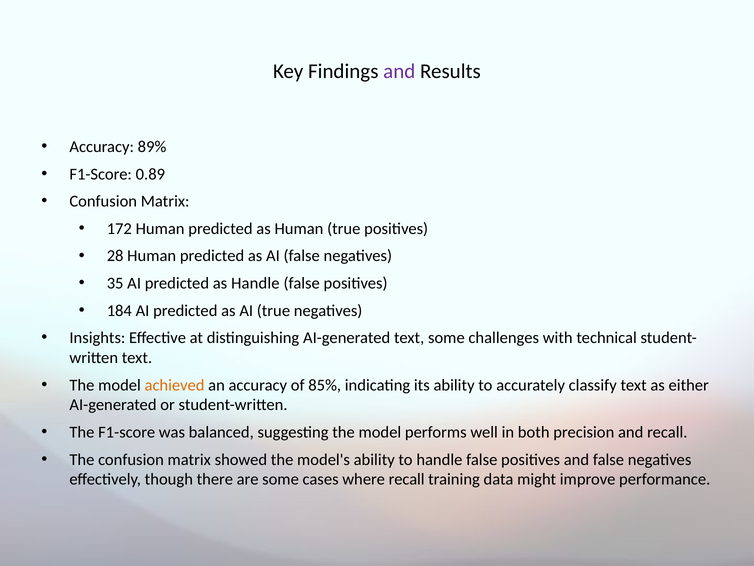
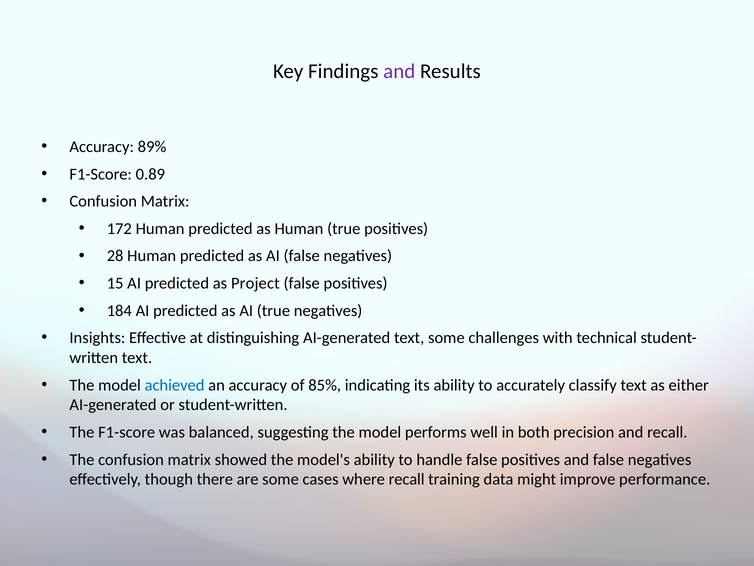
35: 35 -> 15
as Handle: Handle -> Project
achieved colour: orange -> blue
